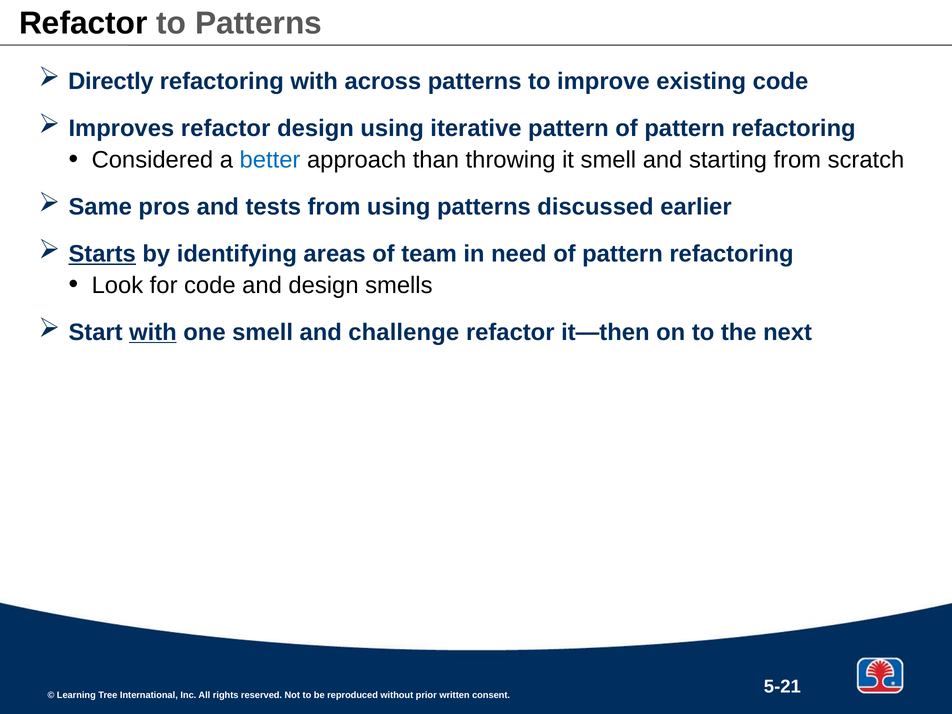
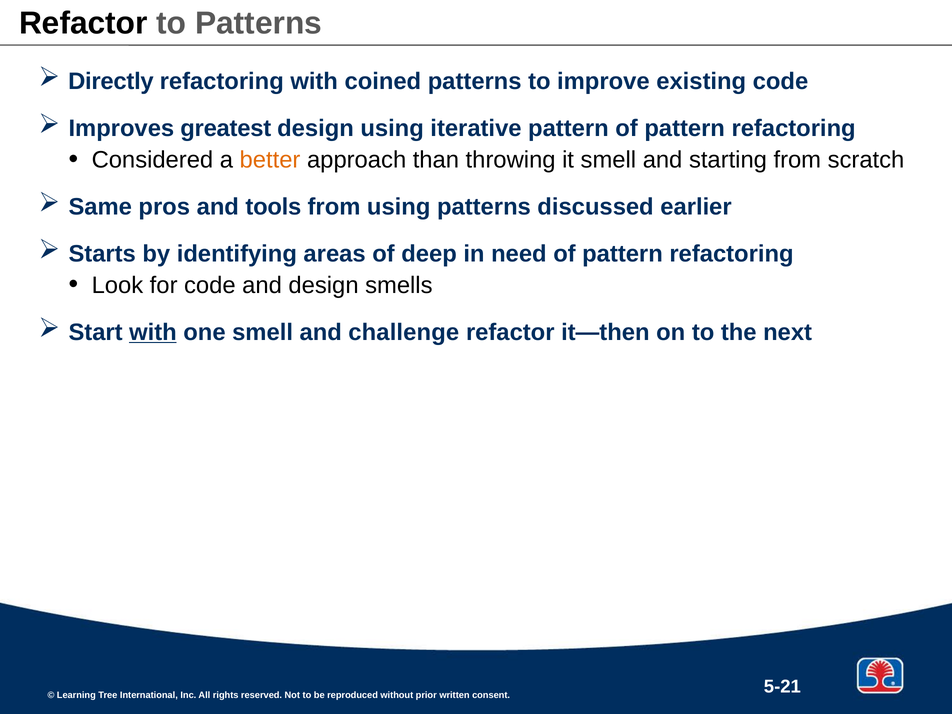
across: across -> coined
Improves refactor: refactor -> greatest
better colour: blue -> orange
tests: tests -> tools
Starts underline: present -> none
team: team -> deep
